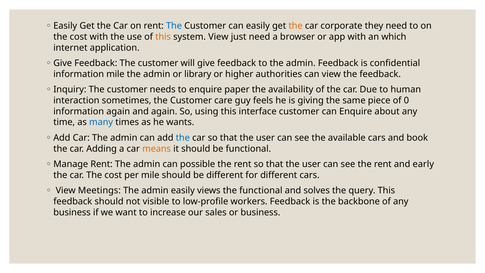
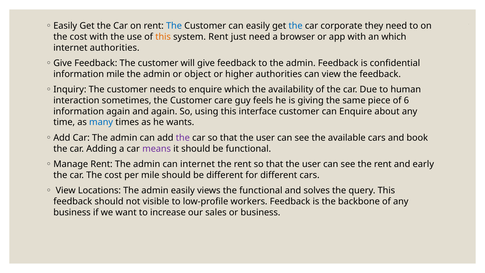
the at (296, 26) colour: orange -> blue
system View: View -> Rent
internet application: application -> authorities
library: library -> object
enquire paper: paper -> which
of 0: 0 -> 6
the at (183, 138) colour: blue -> purple
means colour: orange -> purple
can possible: possible -> internet
Meetings: Meetings -> Locations
